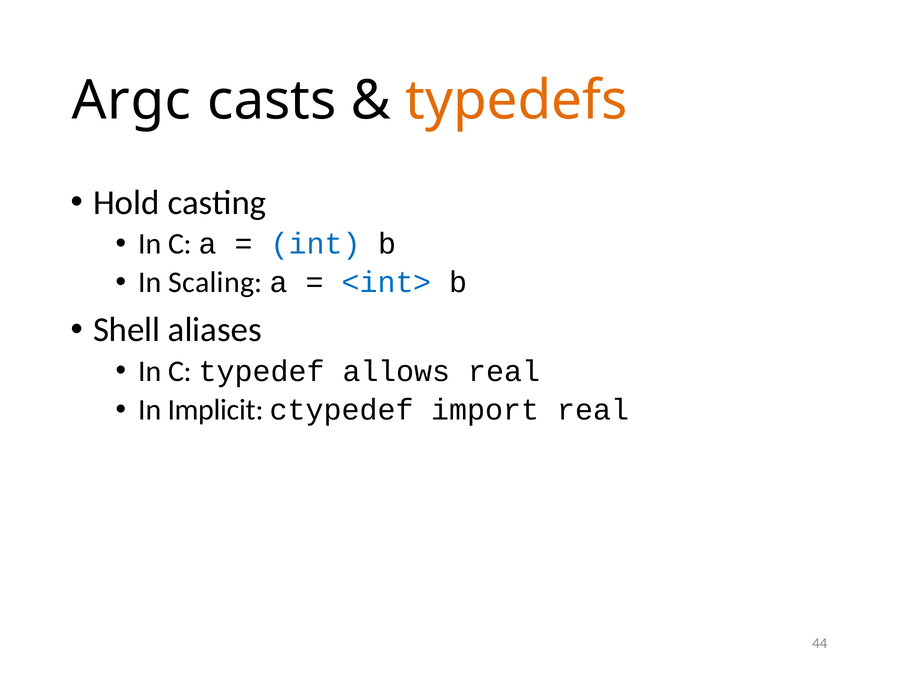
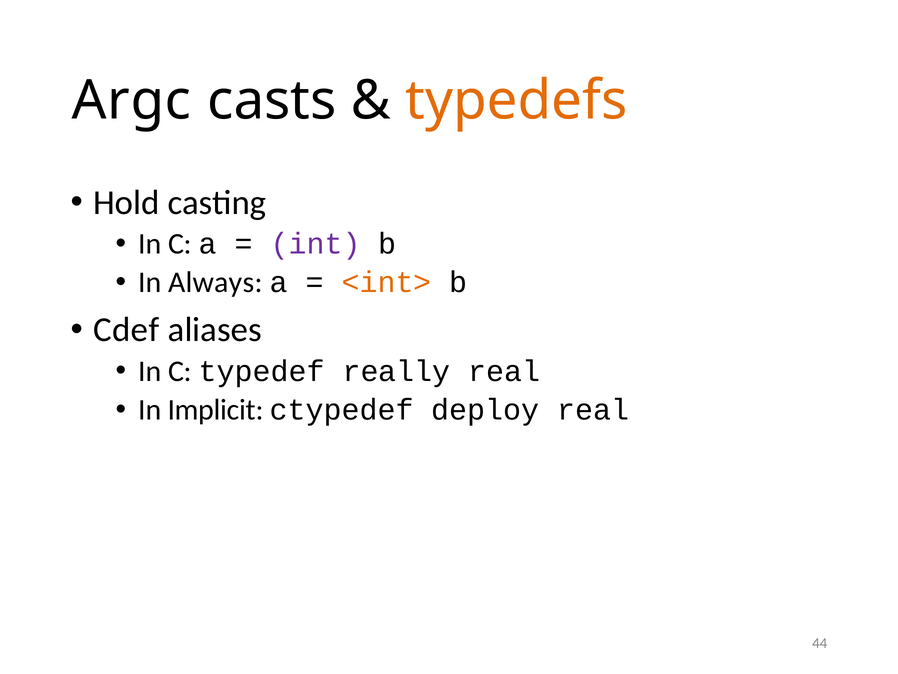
int colour: blue -> purple
Scaling: Scaling -> Always
<int> colour: blue -> orange
Shell: Shell -> Cdef
allows: allows -> really
import: import -> deploy
